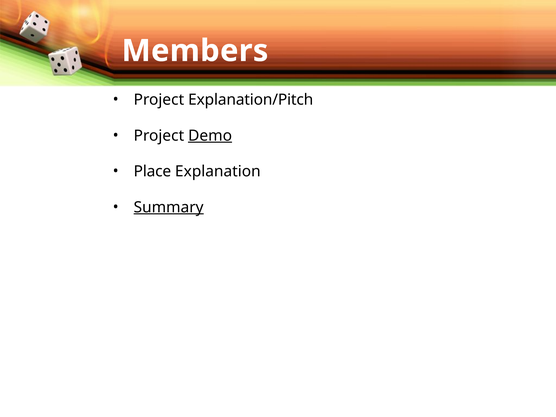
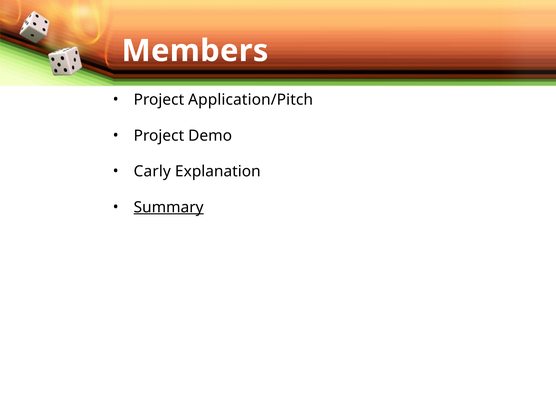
Explanation/Pitch: Explanation/Pitch -> Application/Pitch
Demo underline: present -> none
Place: Place -> Carly
